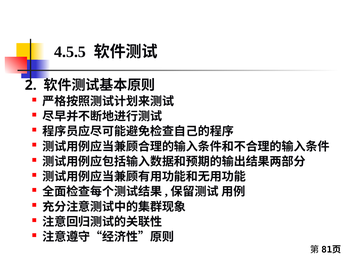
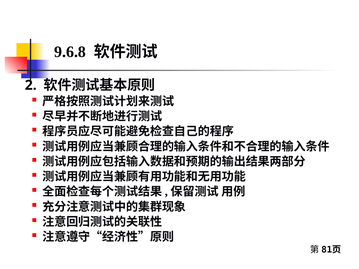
4.5.5: 4.5.5 -> 9.6.8
